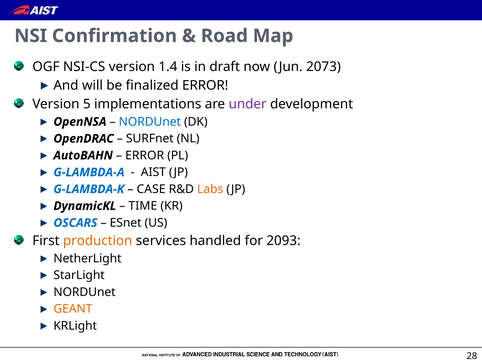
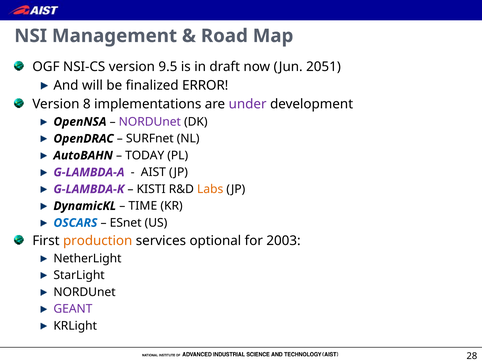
Confirmation: Confirmation -> Management
1.4: 1.4 -> 9.5
2073: 2073 -> 2051
5: 5 -> 8
NORDUnet at (150, 122) colour: blue -> purple
ERROR at (145, 156): ERROR -> TODAY
G-LAMBDA-A colour: blue -> purple
G-LAMBDA-K colour: blue -> purple
CASE: CASE -> KISTI
handled: handled -> optional
2093: 2093 -> 2003
GEANT colour: orange -> purple
